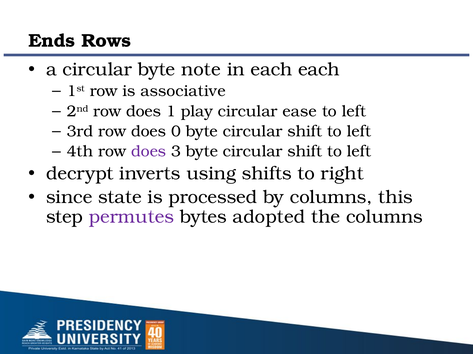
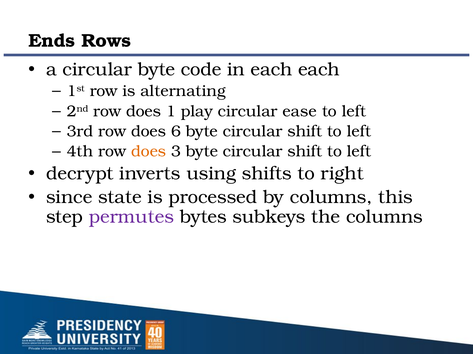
note: note -> code
associative: associative -> alternating
0: 0 -> 6
does at (149, 152) colour: purple -> orange
adopted: adopted -> subkeys
